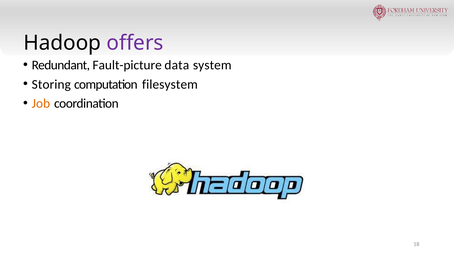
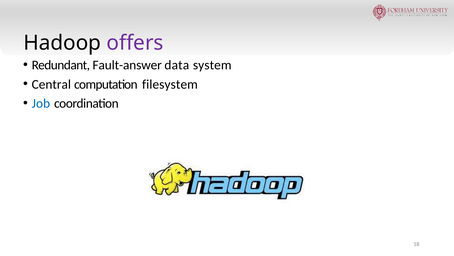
Fault-picture: Fault-picture -> Fault-answer
Storing: Storing -> Central
Job colour: orange -> blue
